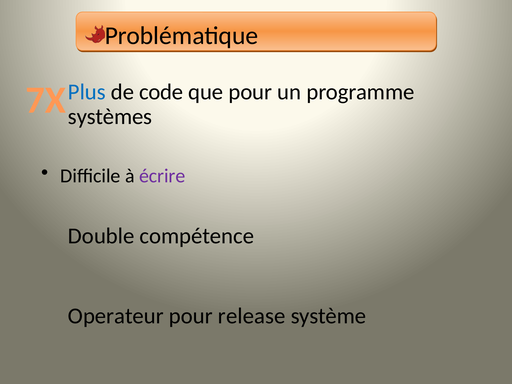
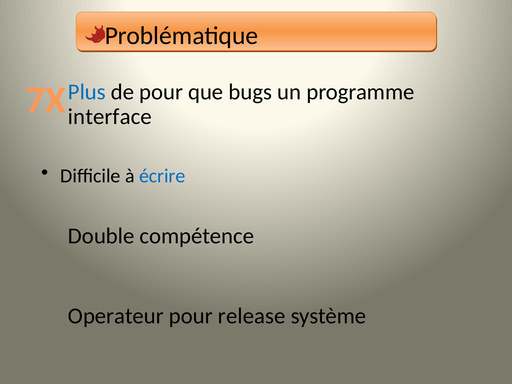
de code: code -> pour
que pour: pour -> bugs
systèmes: systèmes -> interface
écrire colour: purple -> blue
